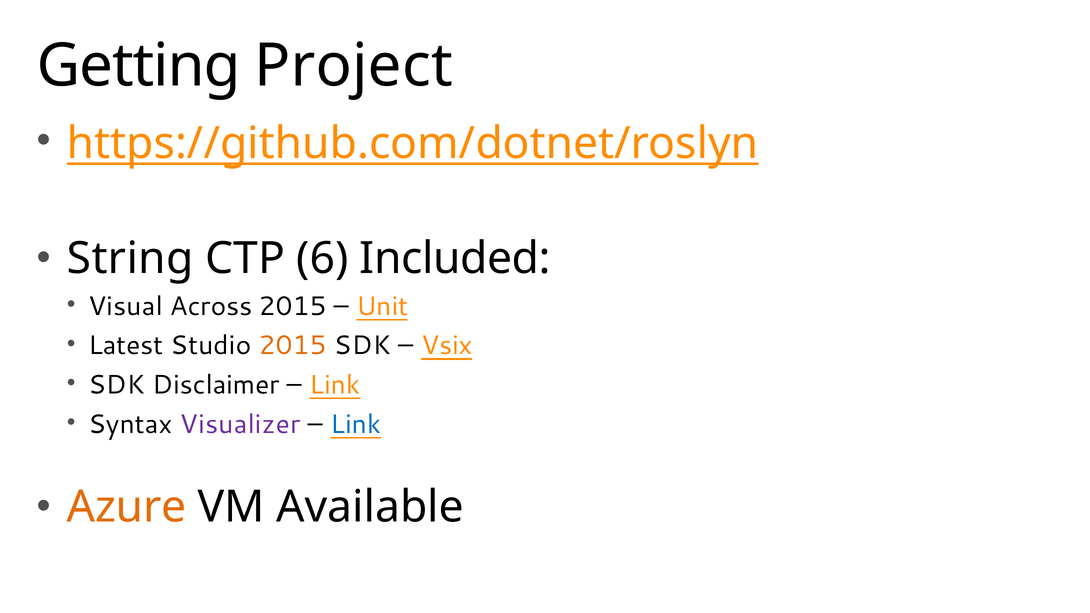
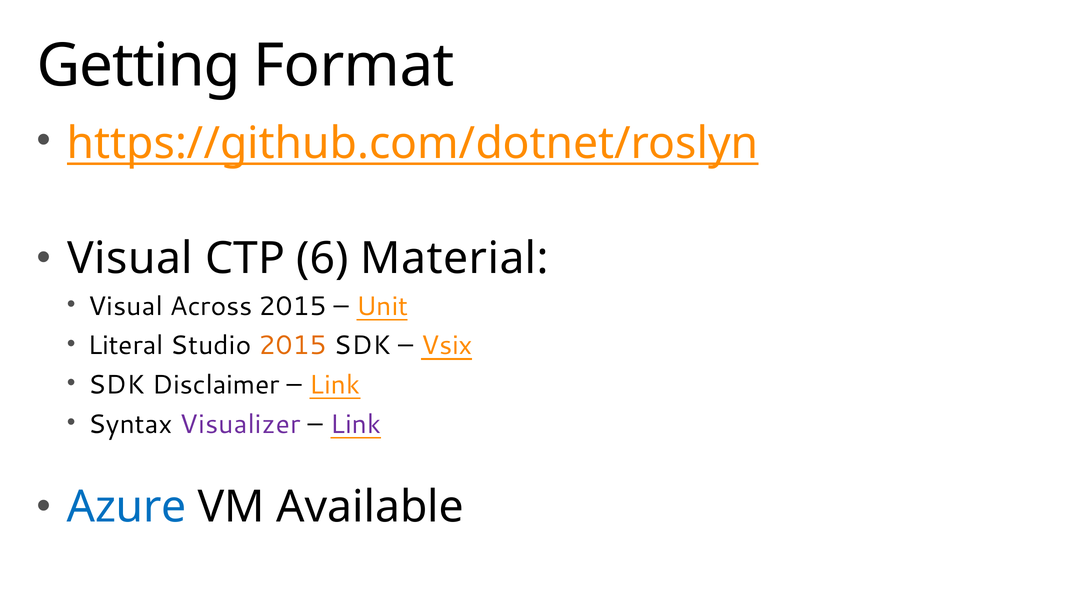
Project: Project -> Format
String at (130, 259): String -> Visual
Included: Included -> Material
Latest: Latest -> Literal
Link at (356, 424) colour: blue -> purple
Azure colour: orange -> blue
